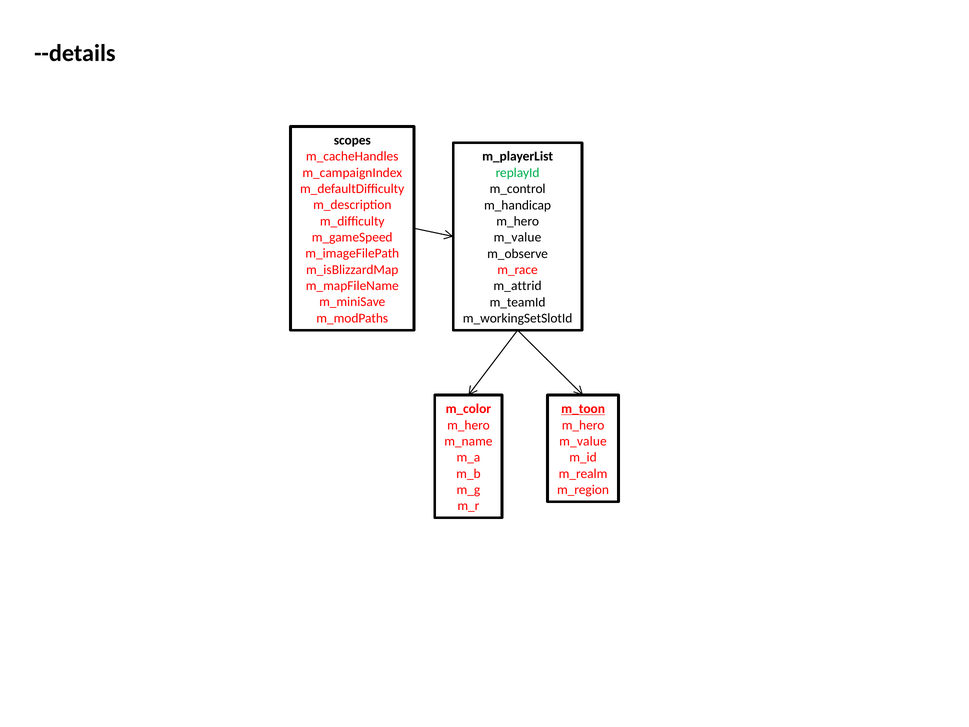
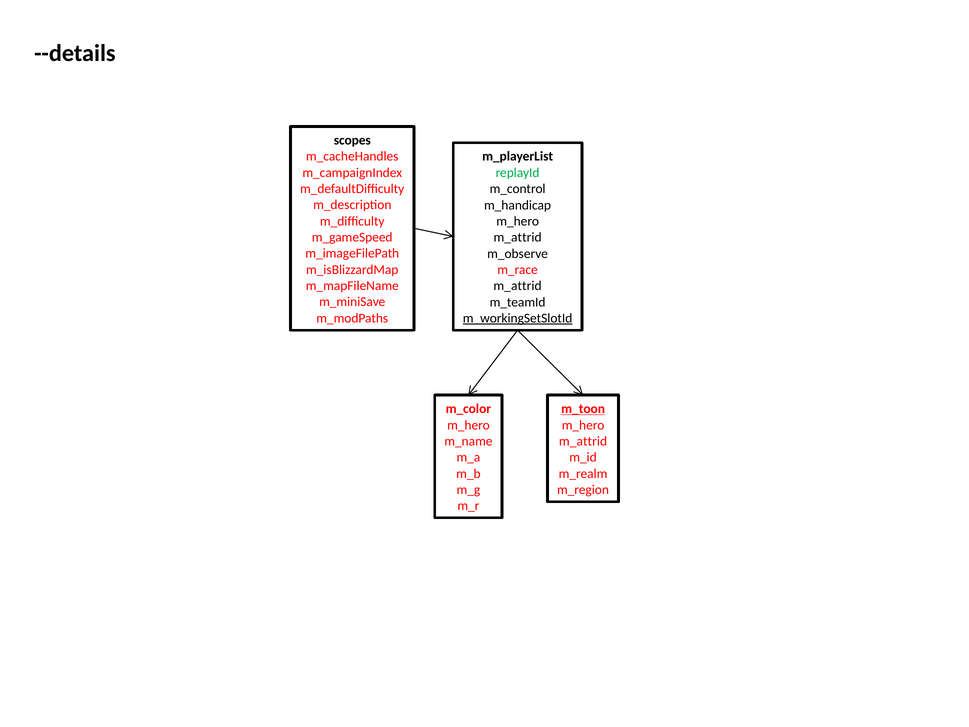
m_value at (518, 237): m_value -> m_attrid
m_workingSetSlotId underline: none -> present
m_value at (583, 441): m_value -> m_attrid
